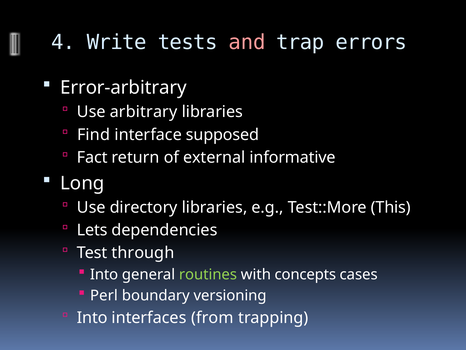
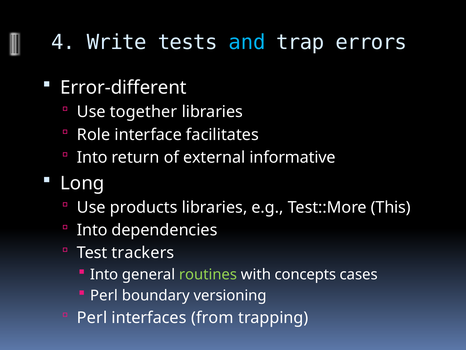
and colour: pink -> light blue
Error-arbitrary: Error-arbitrary -> Error-different
arbitrary: arbitrary -> together
Find: Find -> Role
supposed: supposed -> facilitates
Fact at (92, 157): Fact -> Into
directory: directory -> products
Lets at (92, 230): Lets -> Into
through: through -> trackers
Into at (92, 317): Into -> Perl
